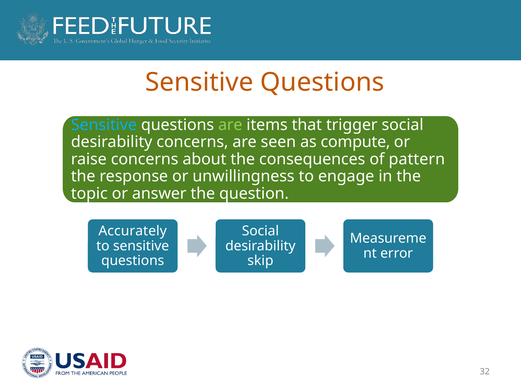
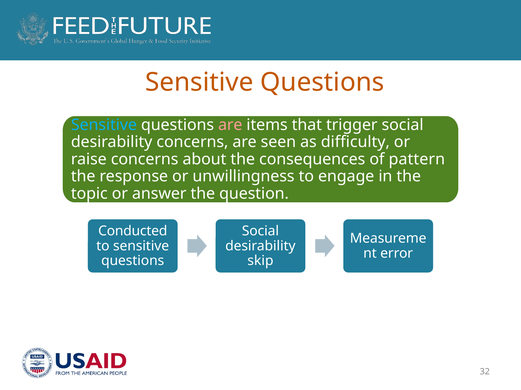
are at (230, 125) colour: light green -> pink
compute: compute -> difficulty
Accurately: Accurately -> Conducted
